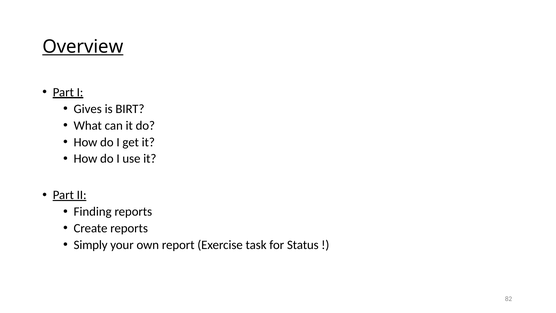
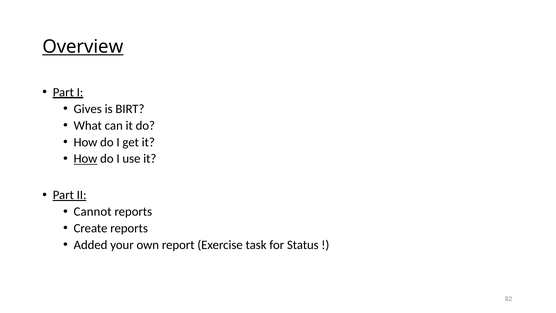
How at (85, 159) underline: none -> present
Finding: Finding -> Cannot
Simply: Simply -> Added
